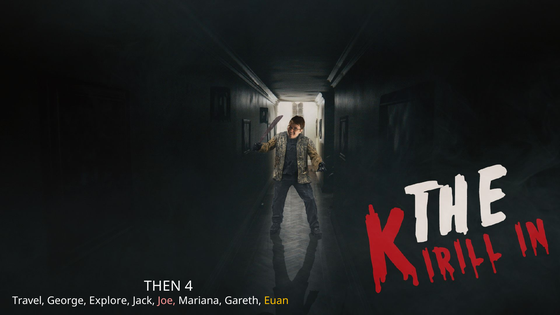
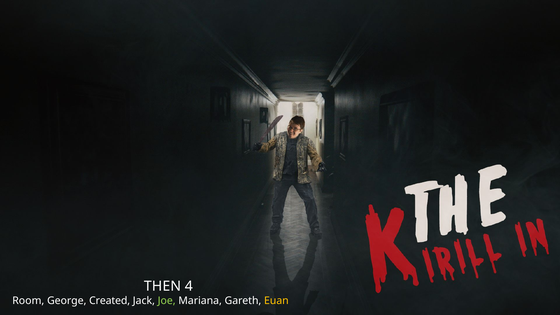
Travel: Travel -> Room
Explore: Explore -> Created
Joe colour: pink -> light green
